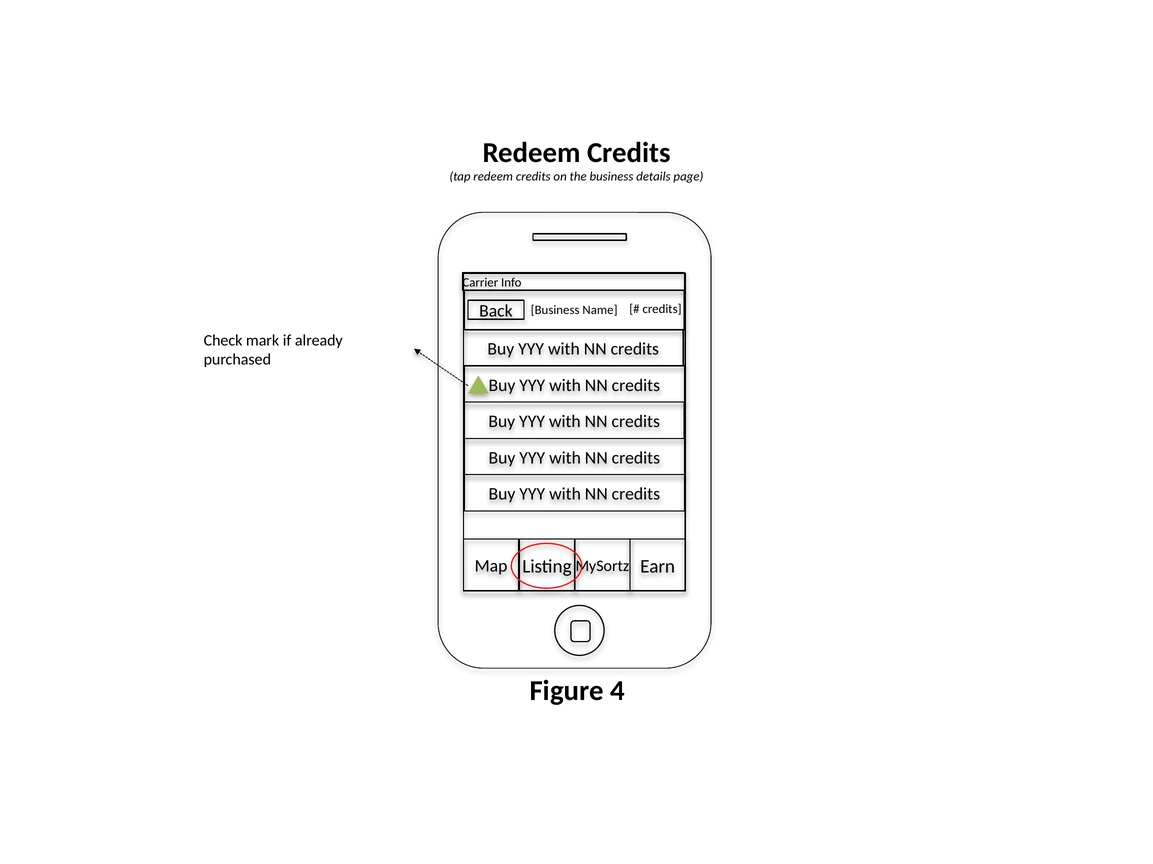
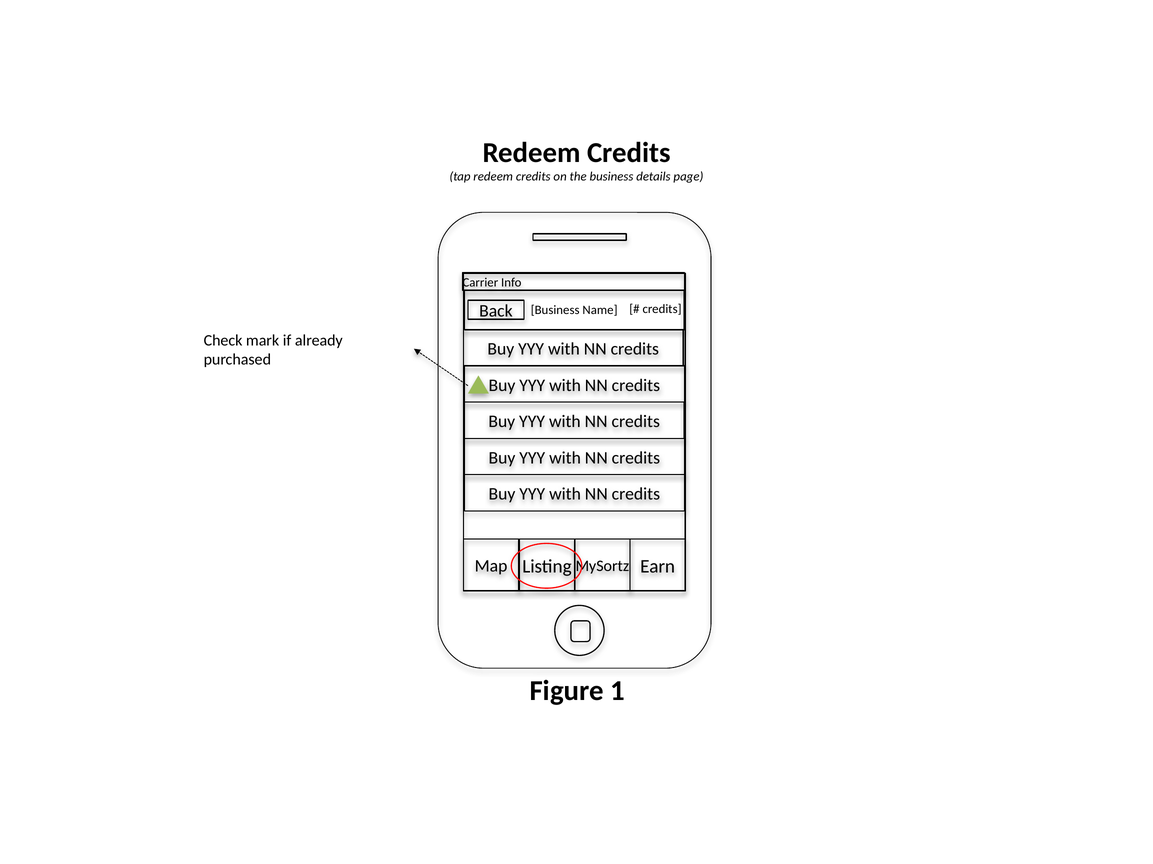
4: 4 -> 1
